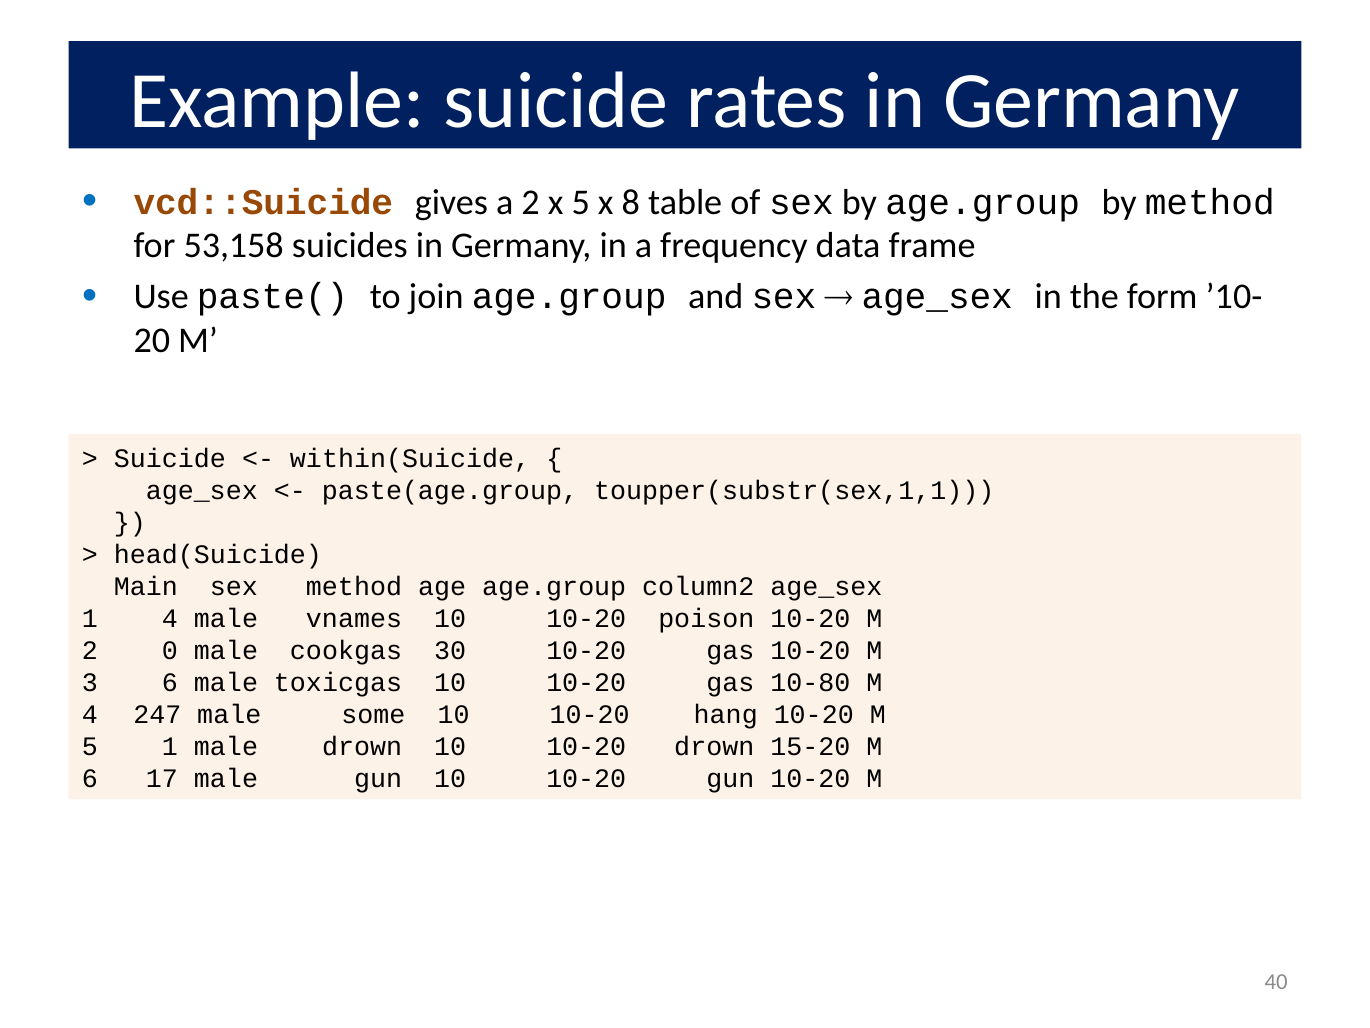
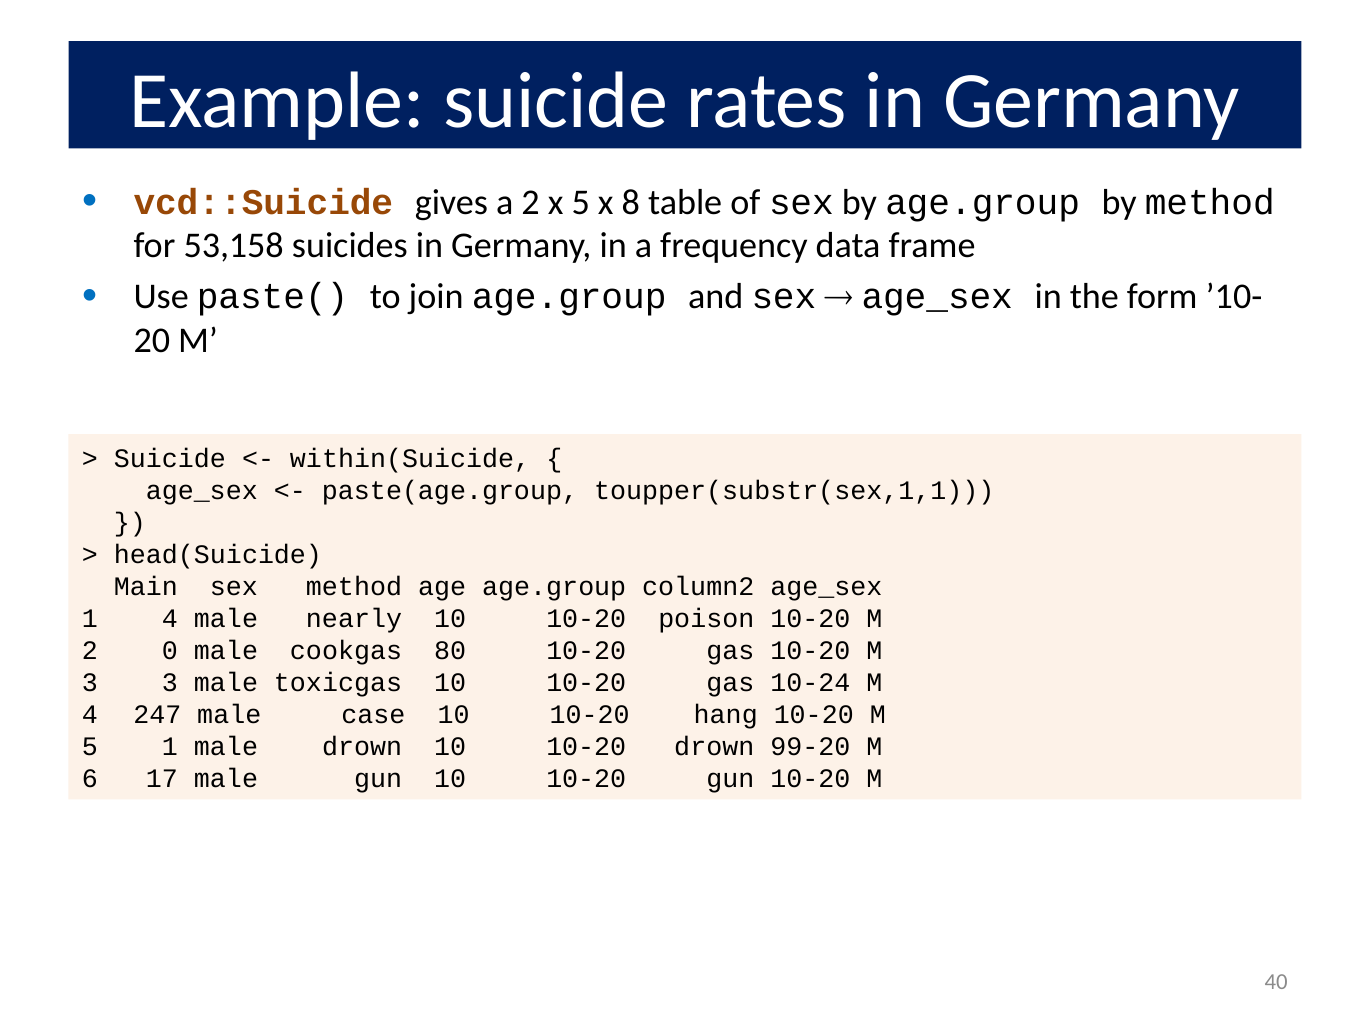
vnames: vnames -> nearly
30: 30 -> 80
3 6: 6 -> 3
10-80: 10-80 -> 10-24
some: some -> case
15-20: 15-20 -> 99-20
